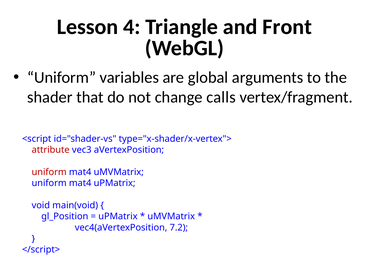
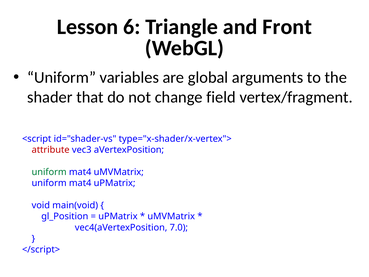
4: 4 -> 6
calls: calls -> field
uniform at (49, 172) colour: red -> green
7.2: 7.2 -> 7.0
